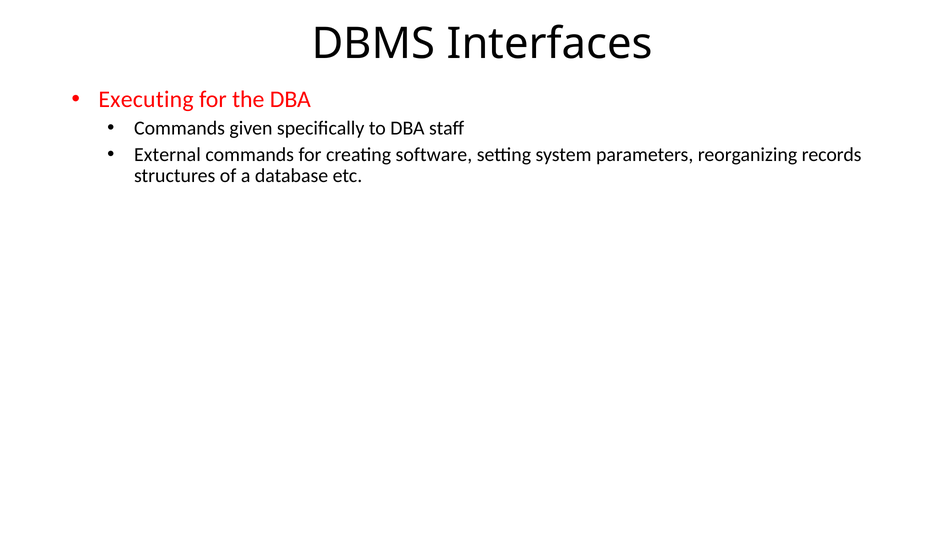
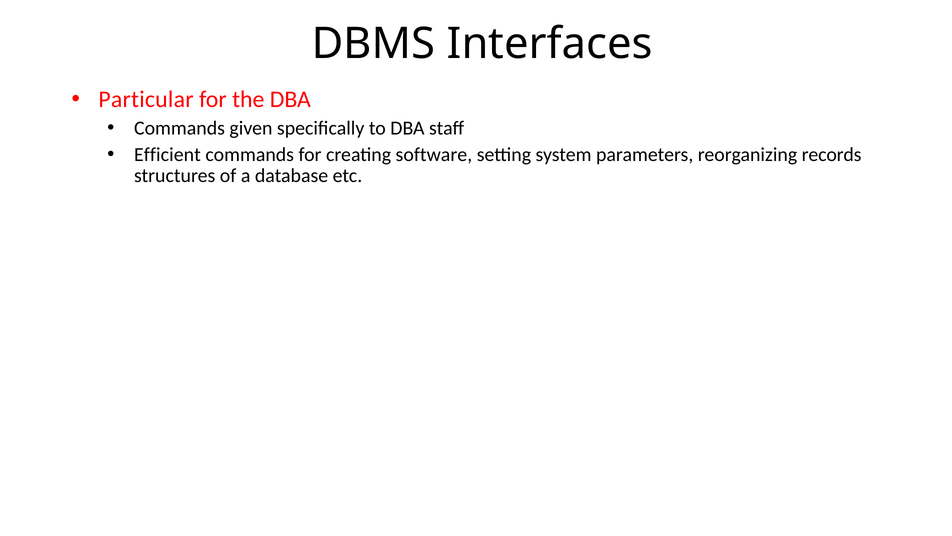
Executing: Executing -> Particular
External: External -> Efficient
